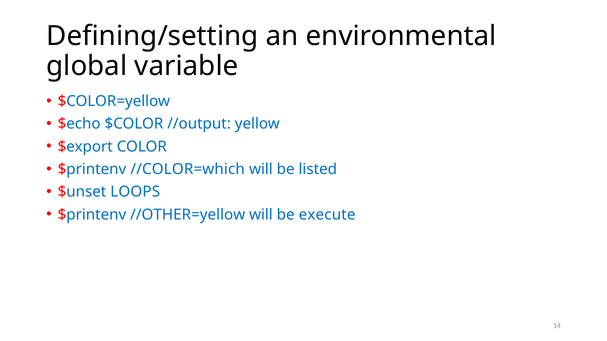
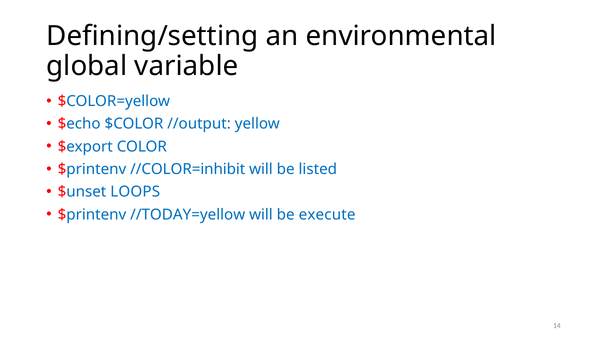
//COLOR=which: //COLOR=which -> //COLOR=inhibit
//OTHER=yellow: //OTHER=yellow -> //TODAY=yellow
